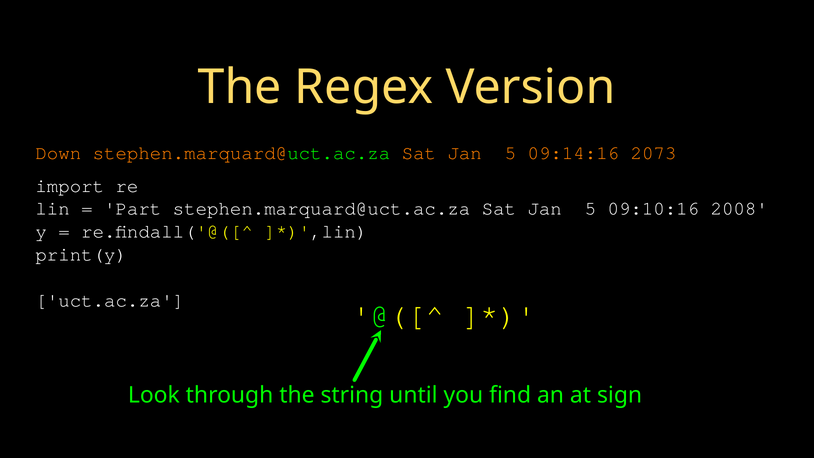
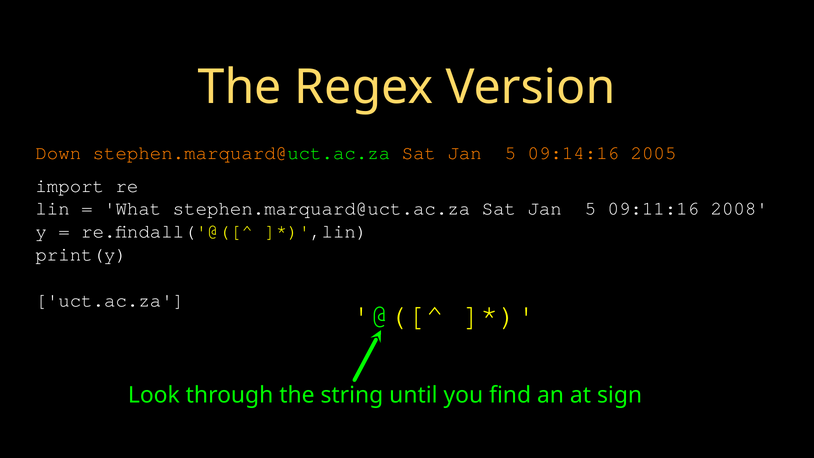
2073: 2073 -> 2005
Part: Part -> What
09:10:16: 09:10:16 -> 09:11:16
